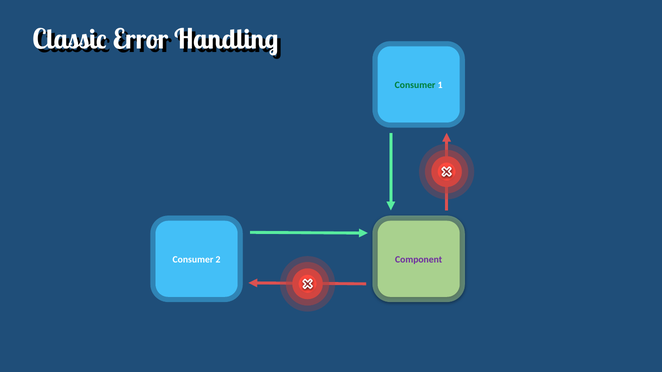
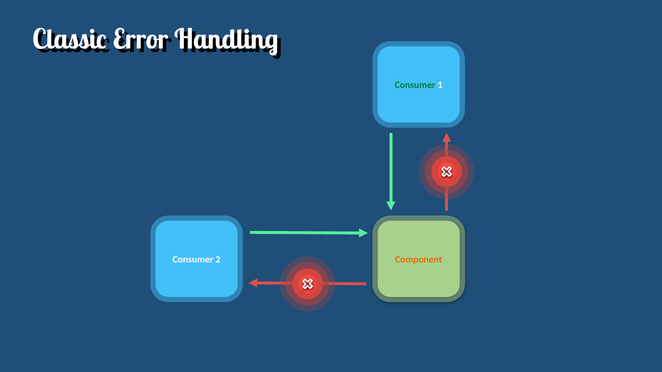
Component colour: purple -> orange
